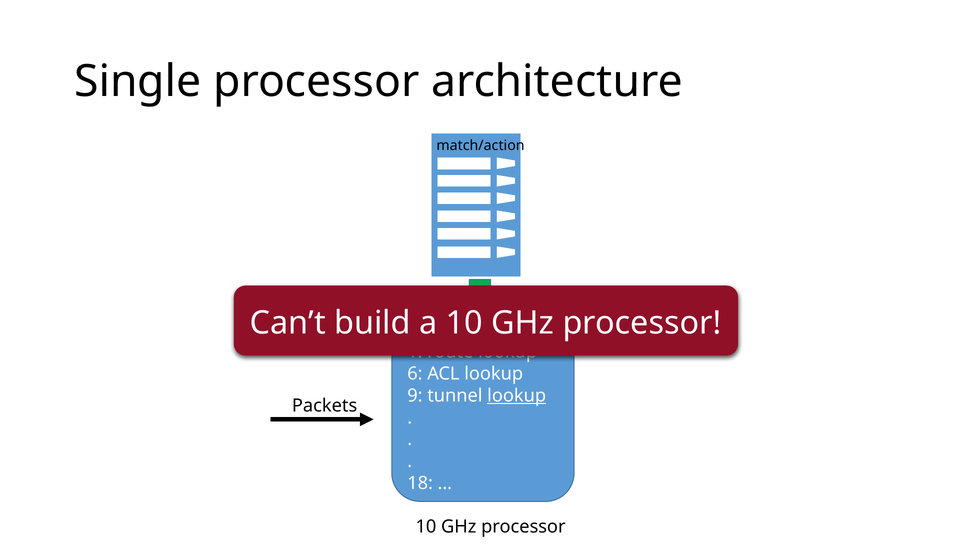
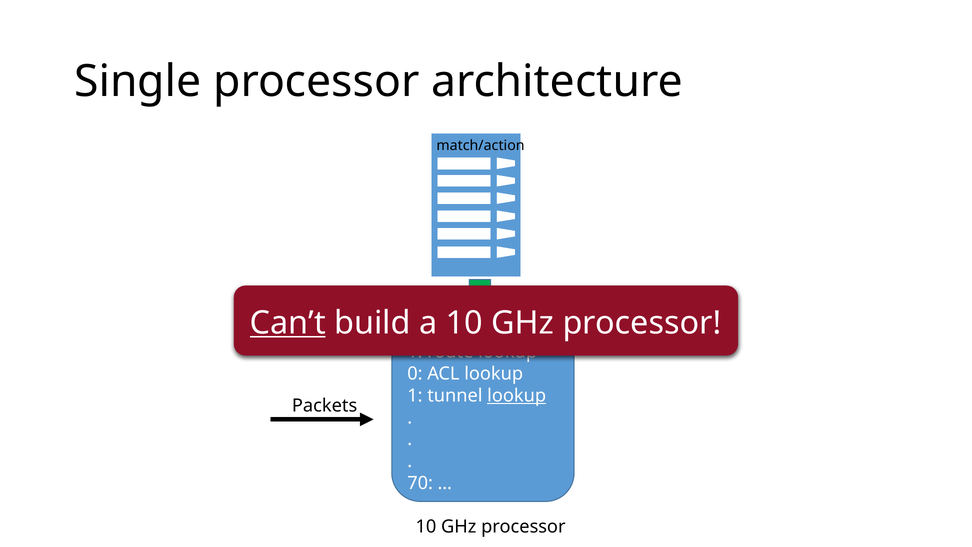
Can’t underline: none -> present
6: 6 -> 0
9 at (415, 396): 9 -> 1
18: 18 -> 70
